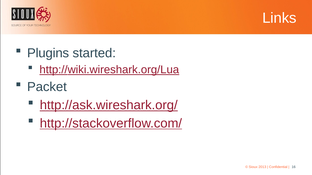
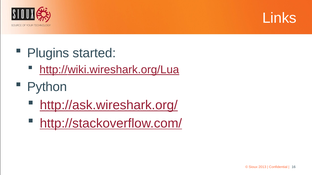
Packet: Packet -> Python
